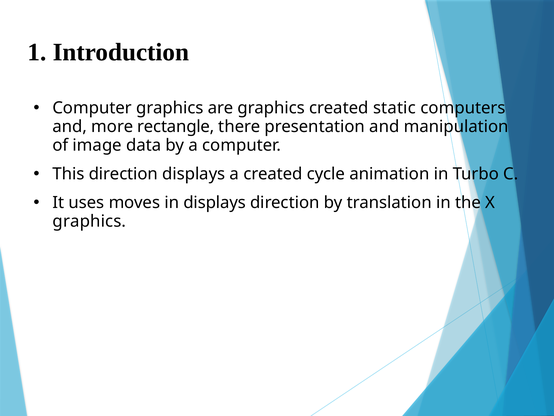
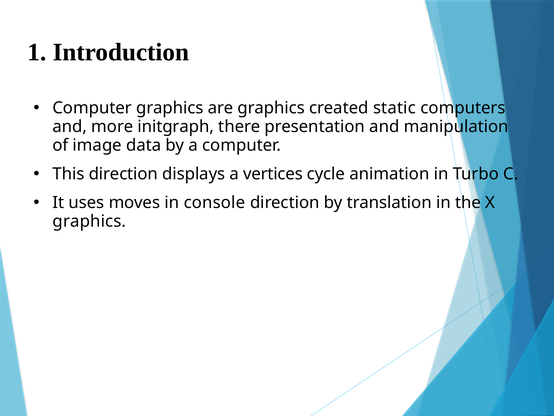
rectangle: rectangle -> initgraph
a created: created -> vertices
in displays: displays -> console
